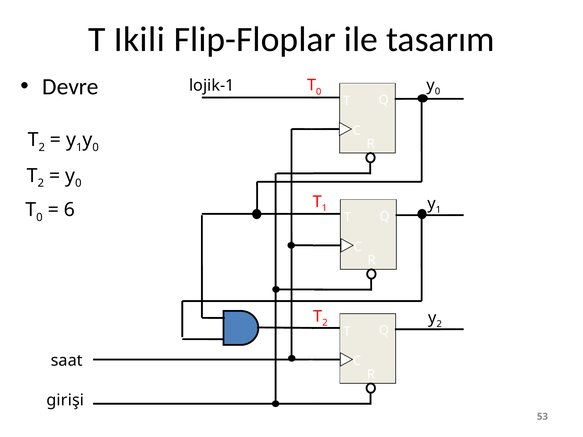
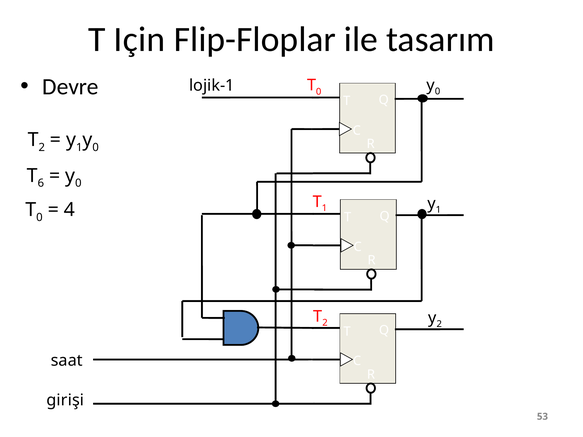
Ikili: Ikili -> Için
2 at (41, 183): 2 -> 6
6: 6 -> 4
